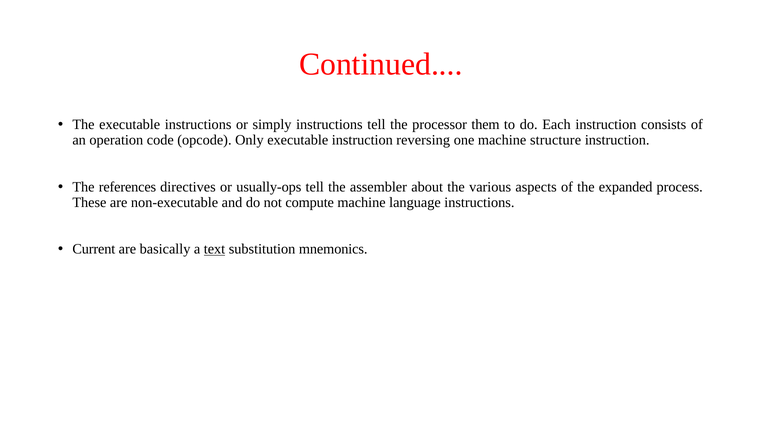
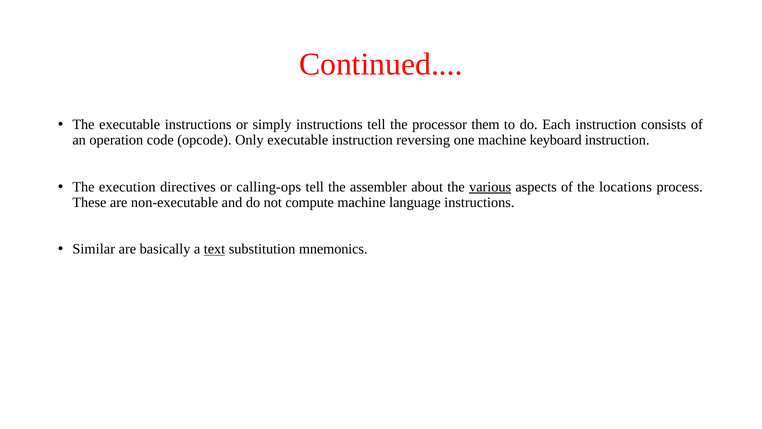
structure: structure -> keyboard
references: references -> execution
usually-ops: usually-ops -> calling-ops
various underline: none -> present
expanded: expanded -> locations
Current: Current -> Similar
